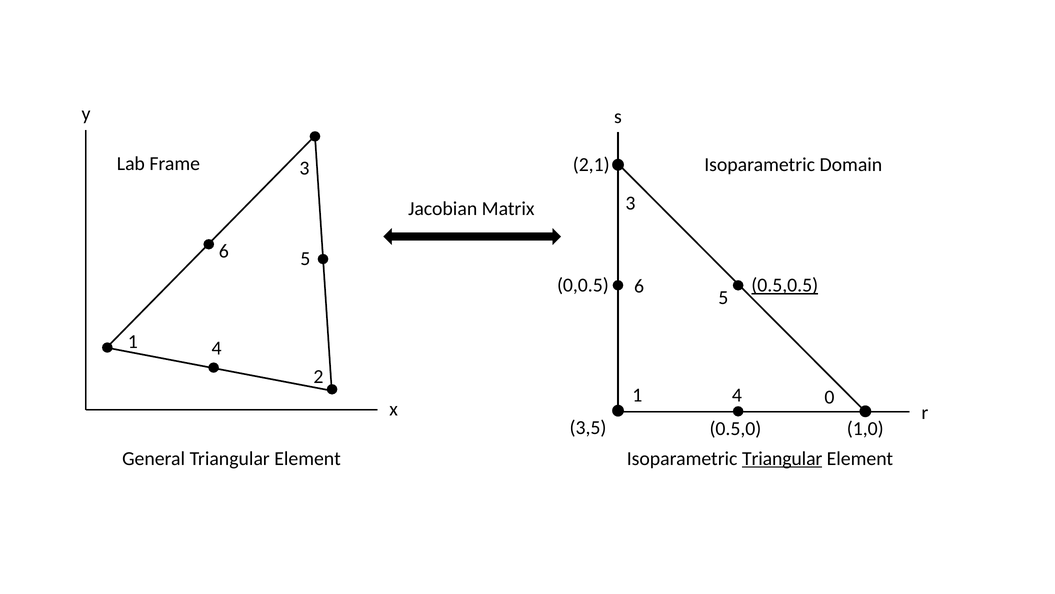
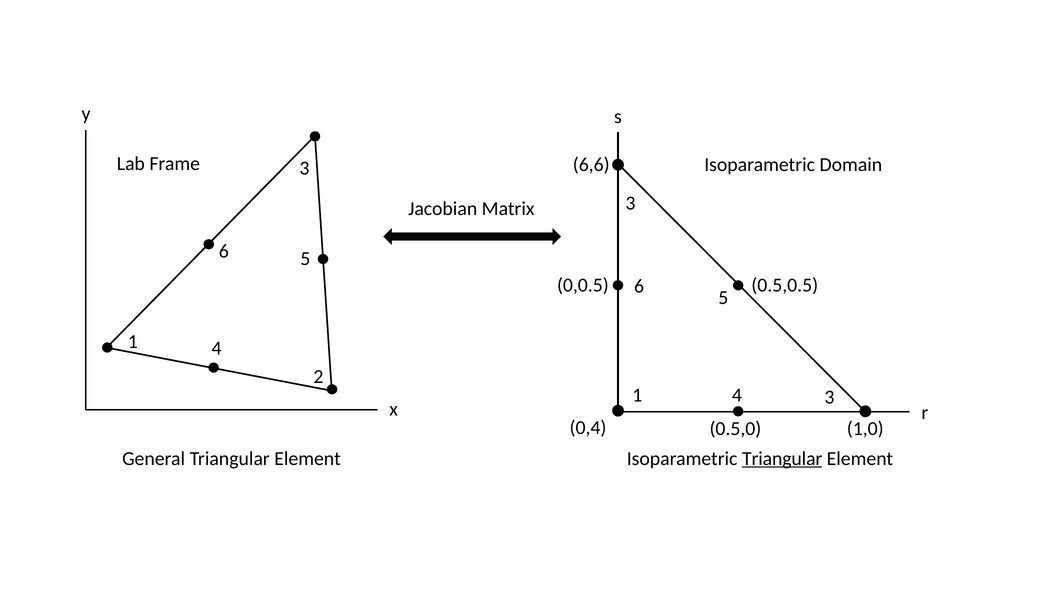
2,1: 2,1 -> 6,6
0.5,0.5 underline: present -> none
1 0: 0 -> 3
3,5: 3,5 -> 0,4
